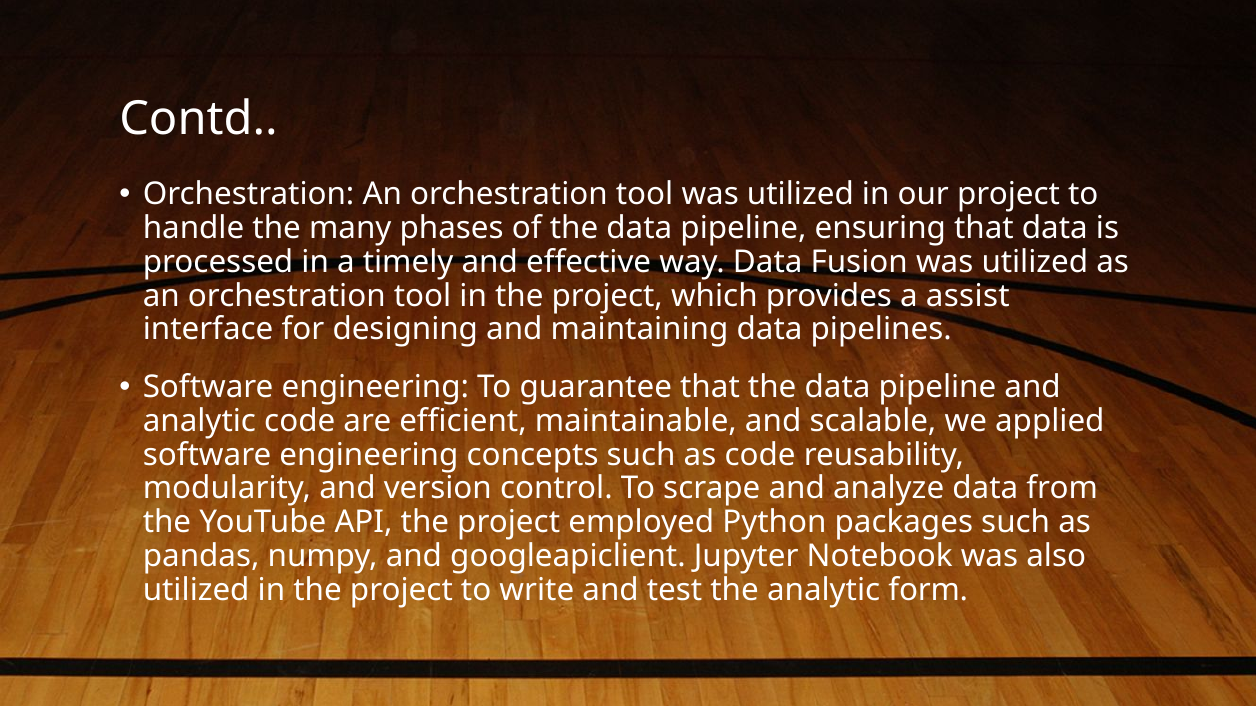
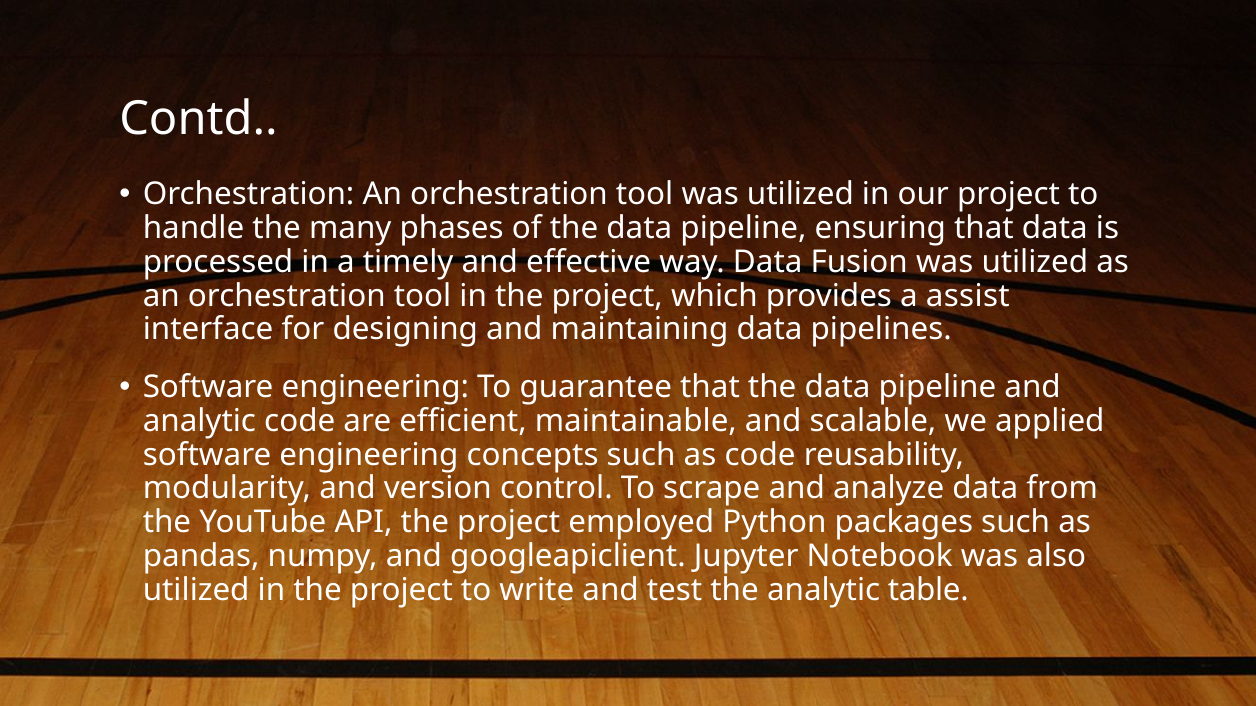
form: form -> table
